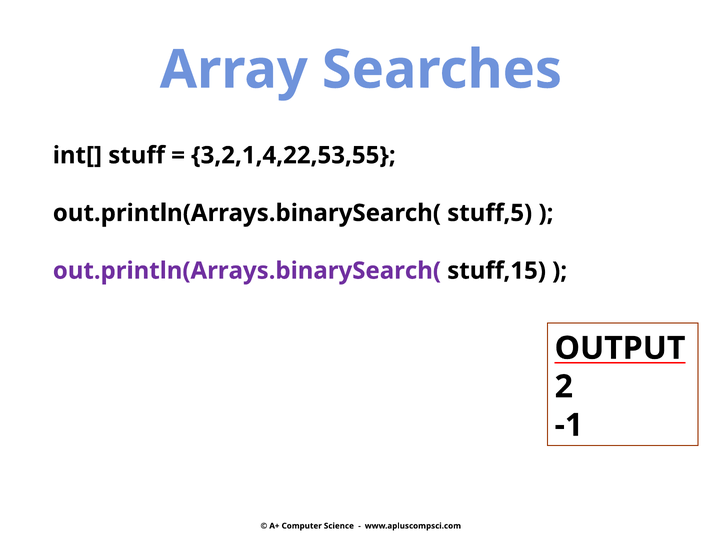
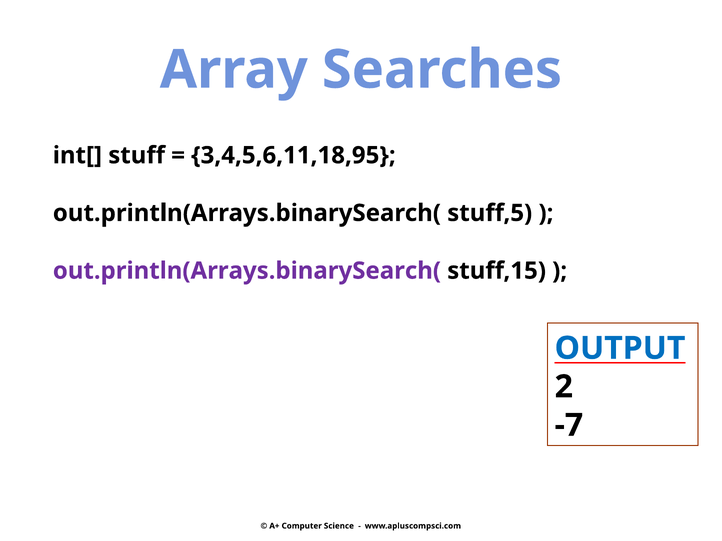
3,2,1,4,22,53,55: 3,2,1,4,22,53,55 -> 3,4,5,6,11,18,95
OUTPUT colour: black -> blue
-1: -1 -> -7
